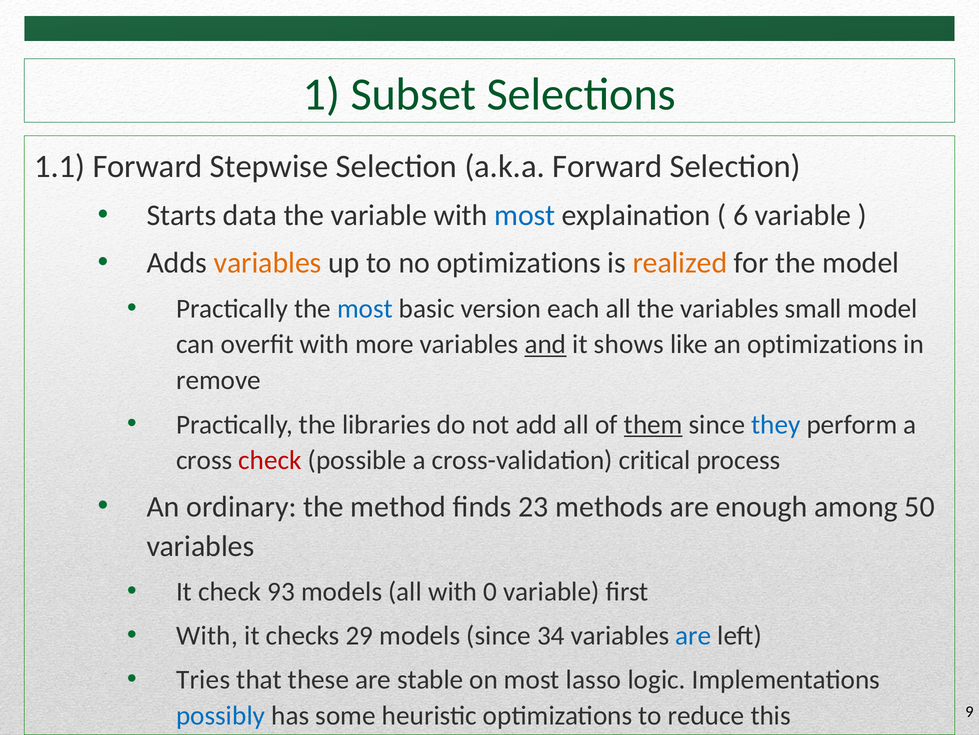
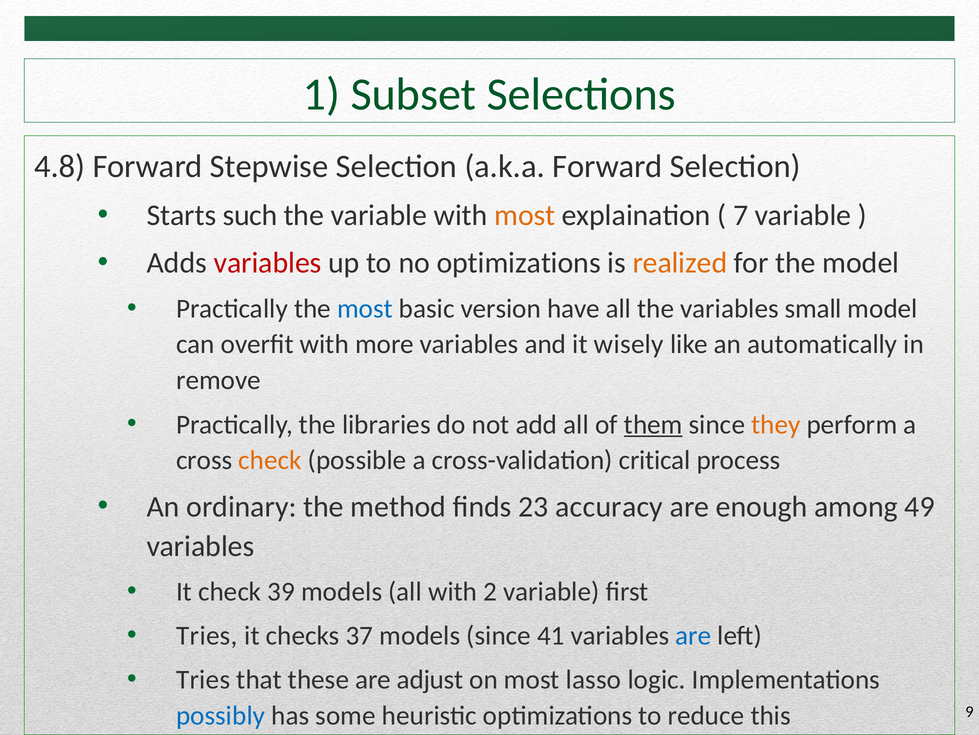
1.1: 1.1 -> 4.8
data: data -> such
most at (525, 215) colour: blue -> orange
6: 6 -> 7
variables at (268, 263) colour: orange -> red
each: each -> have
and underline: present -> none
shows: shows -> wisely
an optimizations: optimizations -> automatically
they colour: blue -> orange
check at (270, 460) colour: red -> orange
methods: methods -> accuracy
50: 50 -> 49
93: 93 -> 39
0: 0 -> 2
With at (207, 635): With -> Tries
29: 29 -> 37
34: 34 -> 41
stable: stable -> adjust
